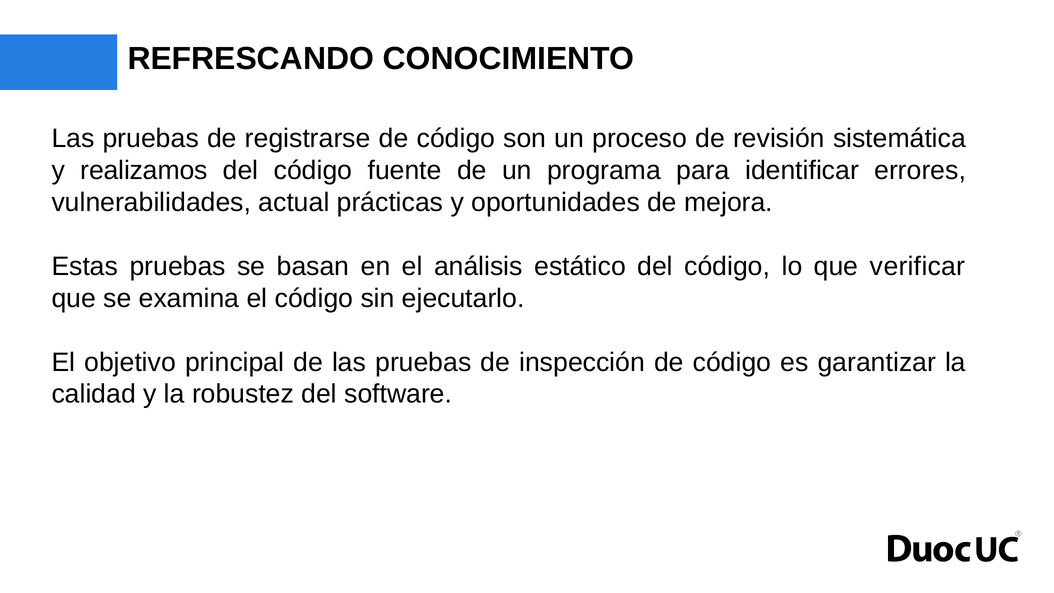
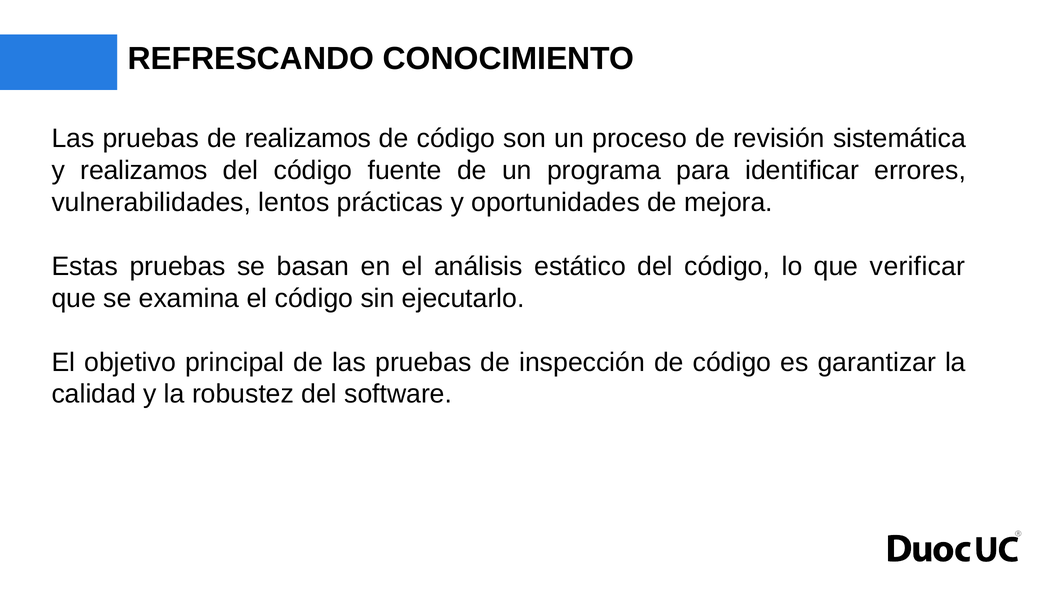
de registrarse: registrarse -> realizamos
actual: actual -> lentos
